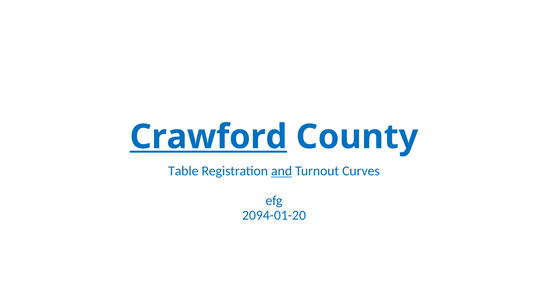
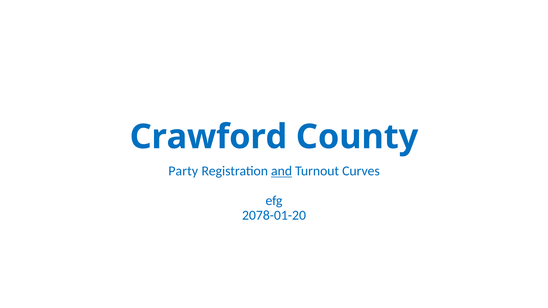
Crawford underline: present -> none
Table: Table -> Party
2094-01-20: 2094-01-20 -> 2078-01-20
